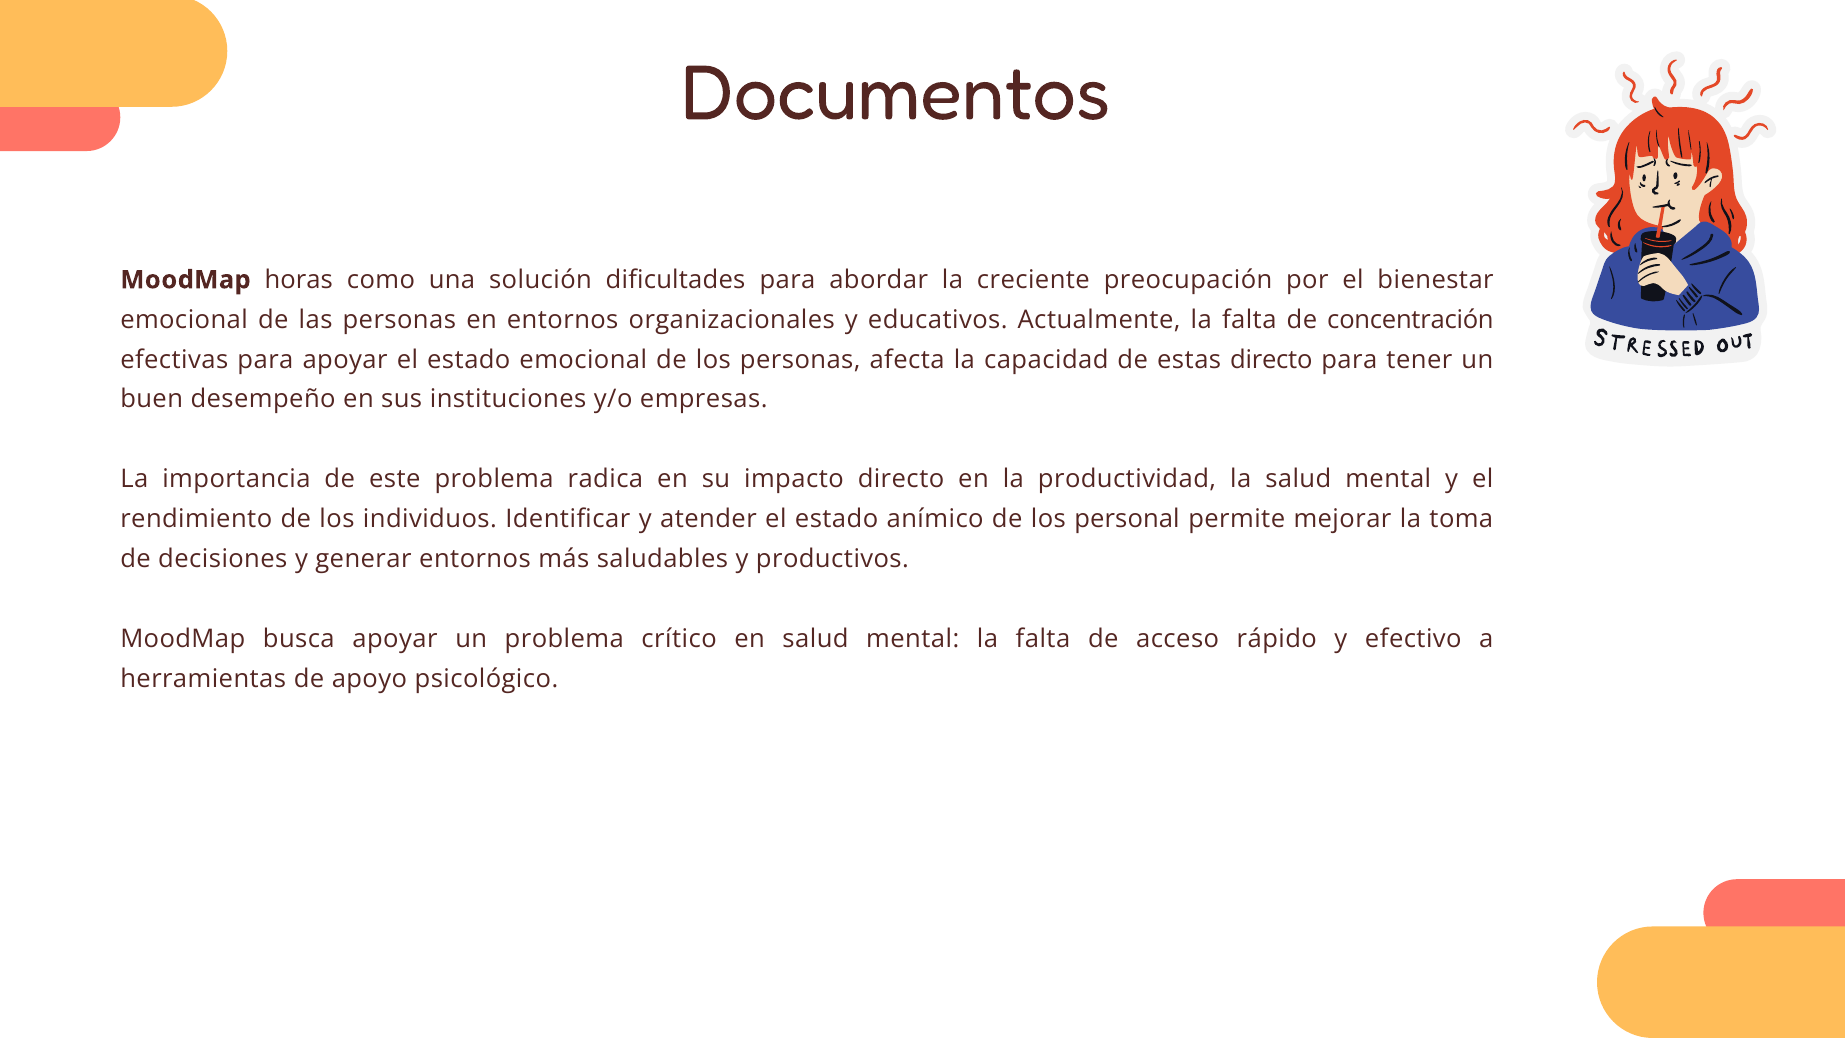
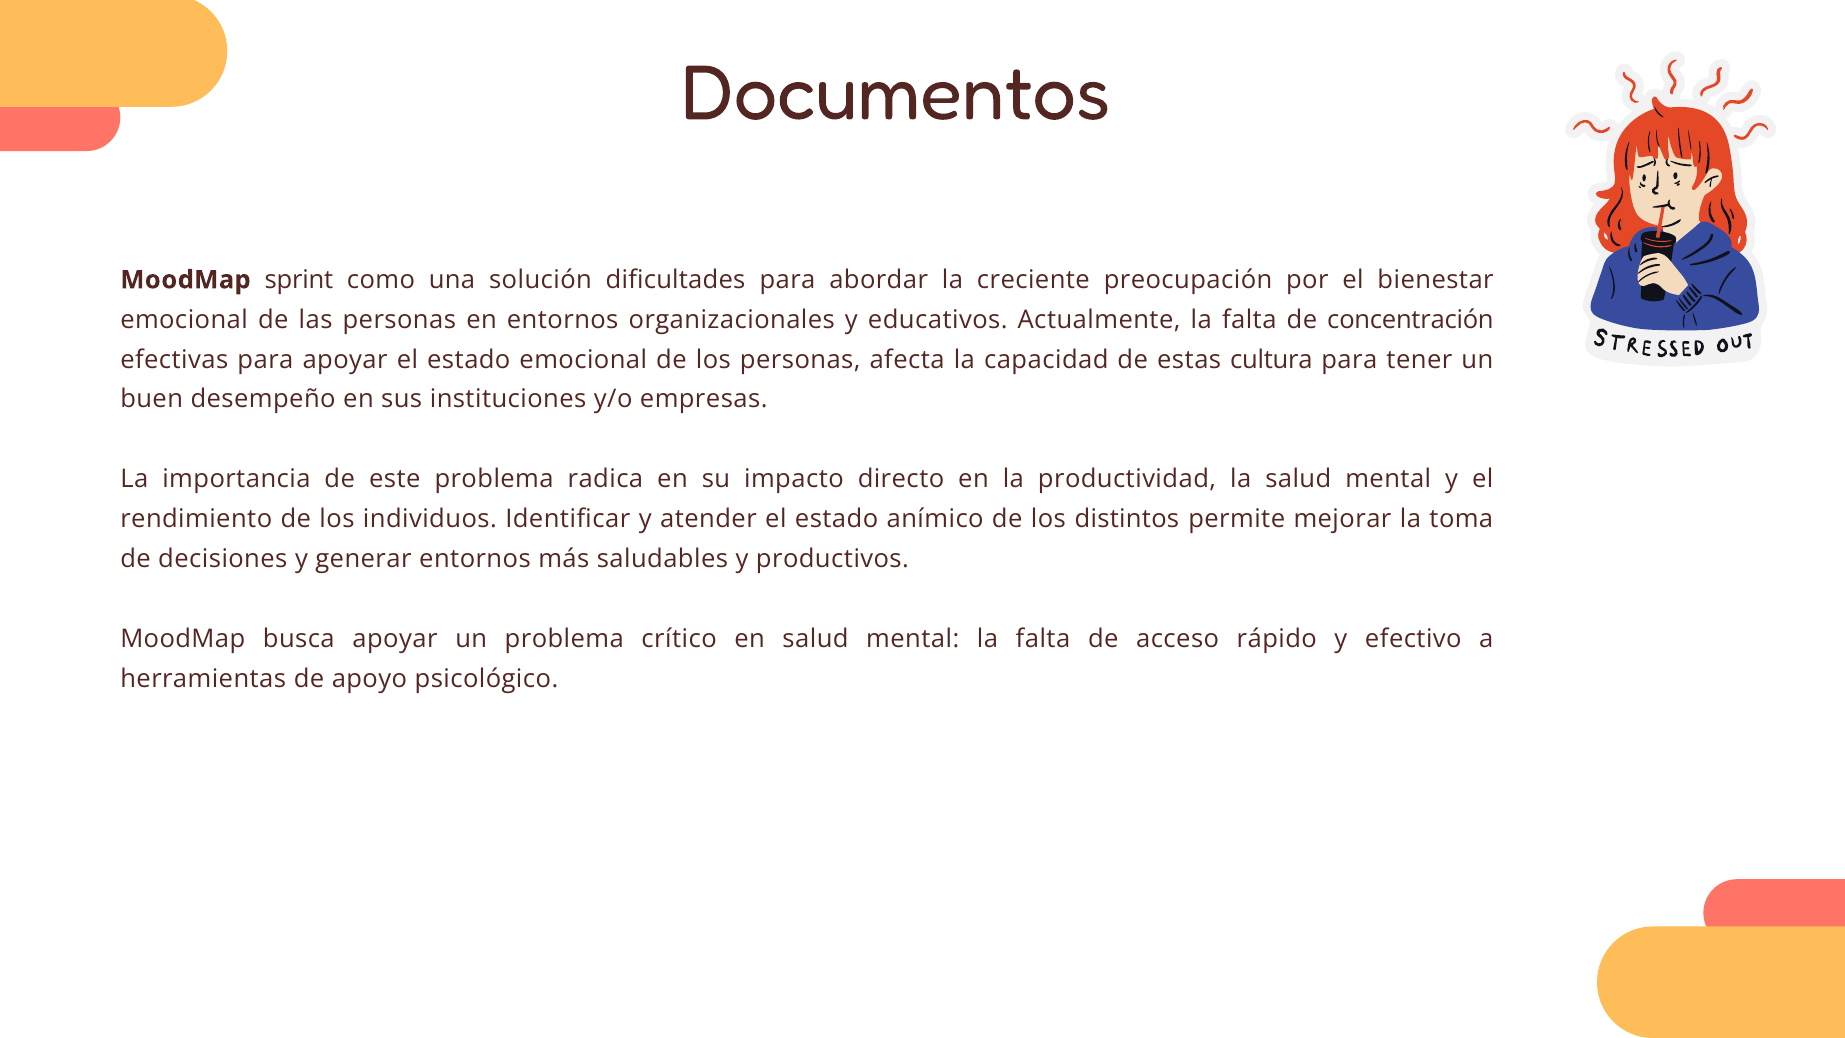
horas: horas -> sprint
estas directo: directo -> cultura
personal: personal -> distintos
